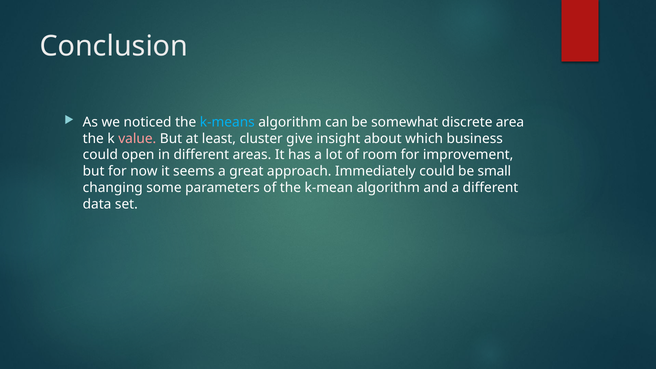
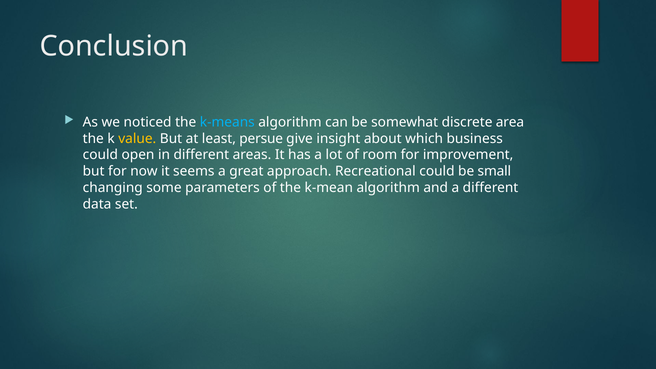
value colour: pink -> yellow
cluster: cluster -> persue
Immediately: Immediately -> Recreational
